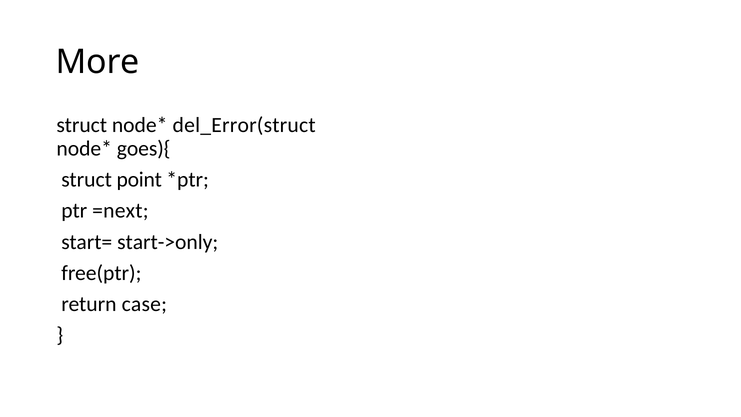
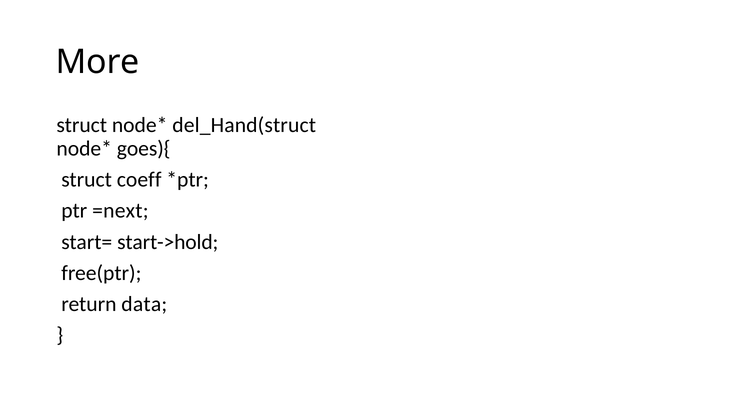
del_Error(struct: del_Error(struct -> del_Hand(struct
point: point -> coeff
start->only: start->only -> start->hold
case: case -> data
